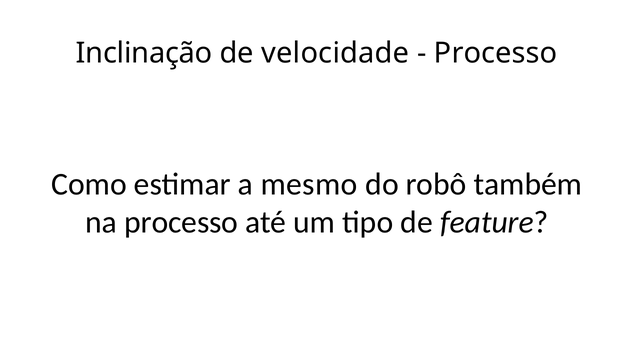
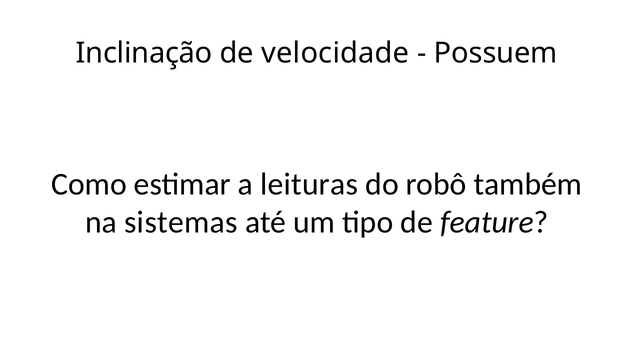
Processo at (496, 53): Processo -> Possuem
mesmo: mesmo -> leituras
na processo: processo -> sistemas
